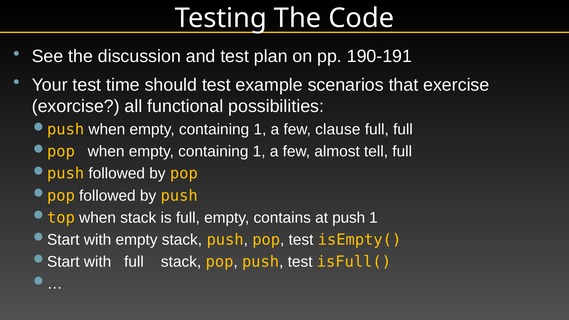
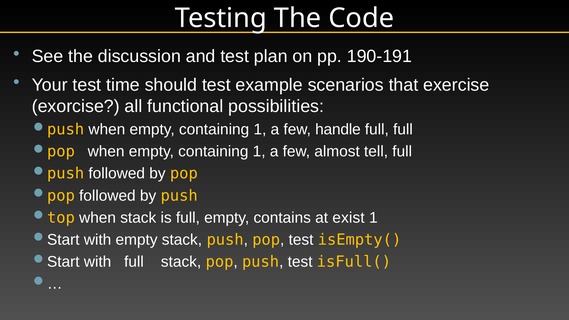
clause: clause -> handle
at push: push -> exist
